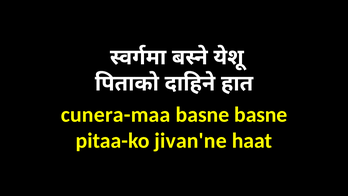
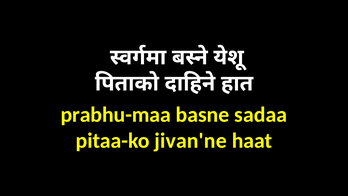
cunera-maa: cunera-maa -> prabhu-maa
basne basne: basne -> sadaa
